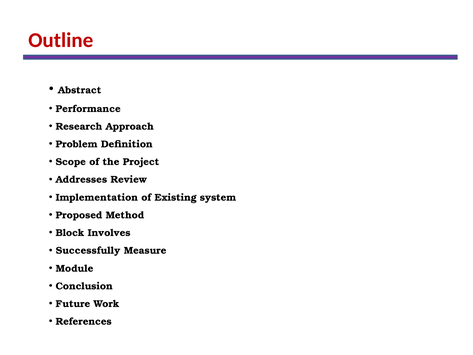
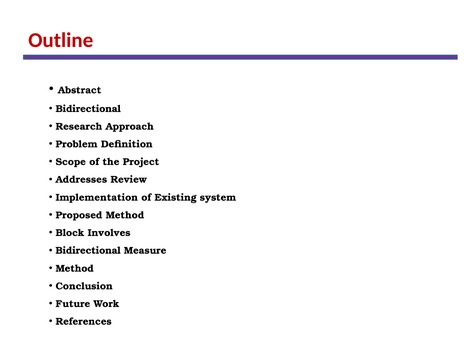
Performance at (88, 109): Performance -> Bidirectional
Successfully at (88, 251): Successfully -> Bidirectional
Module at (75, 268): Module -> Method
